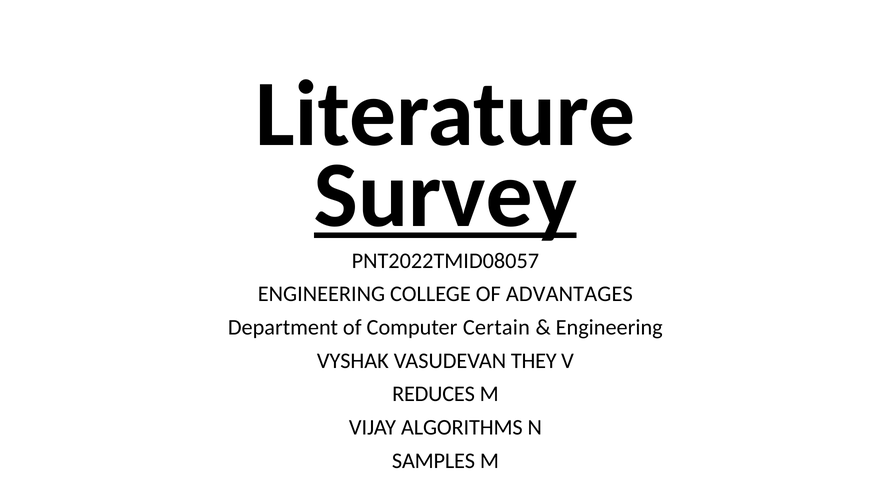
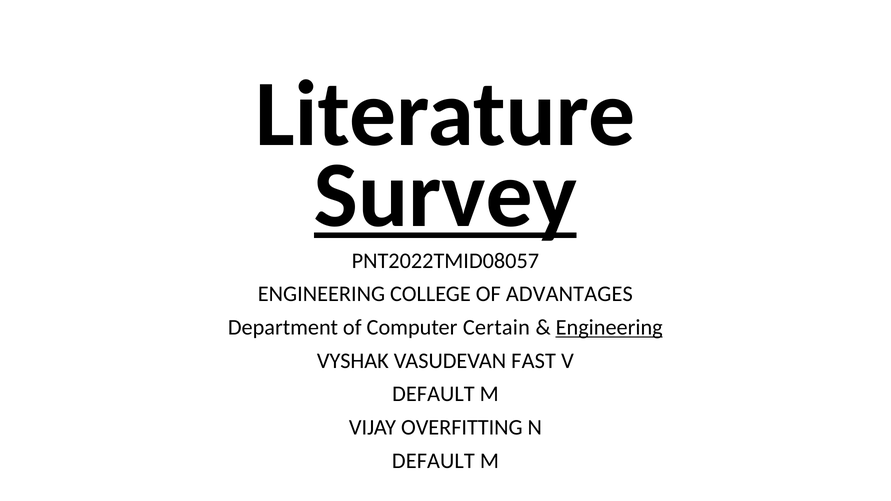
Engineering at (609, 328) underline: none -> present
THEY: THEY -> FAST
REDUCES at (434, 394): REDUCES -> DEFAULT
ALGORITHMS: ALGORITHMS -> OVERFITTING
SAMPLES at (434, 461): SAMPLES -> DEFAULT
